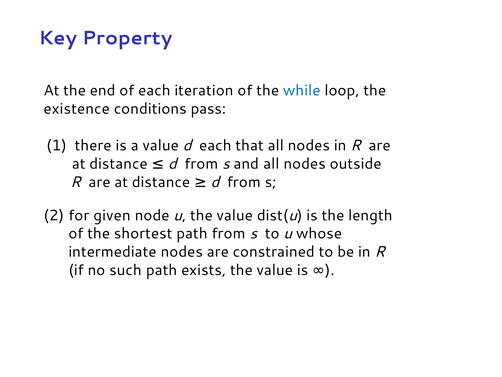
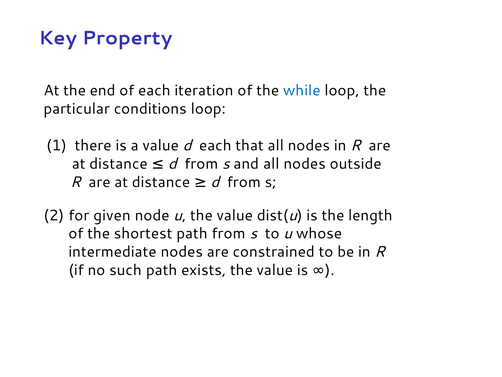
existence: existence -> particular
conditions pass: pass -> loop
